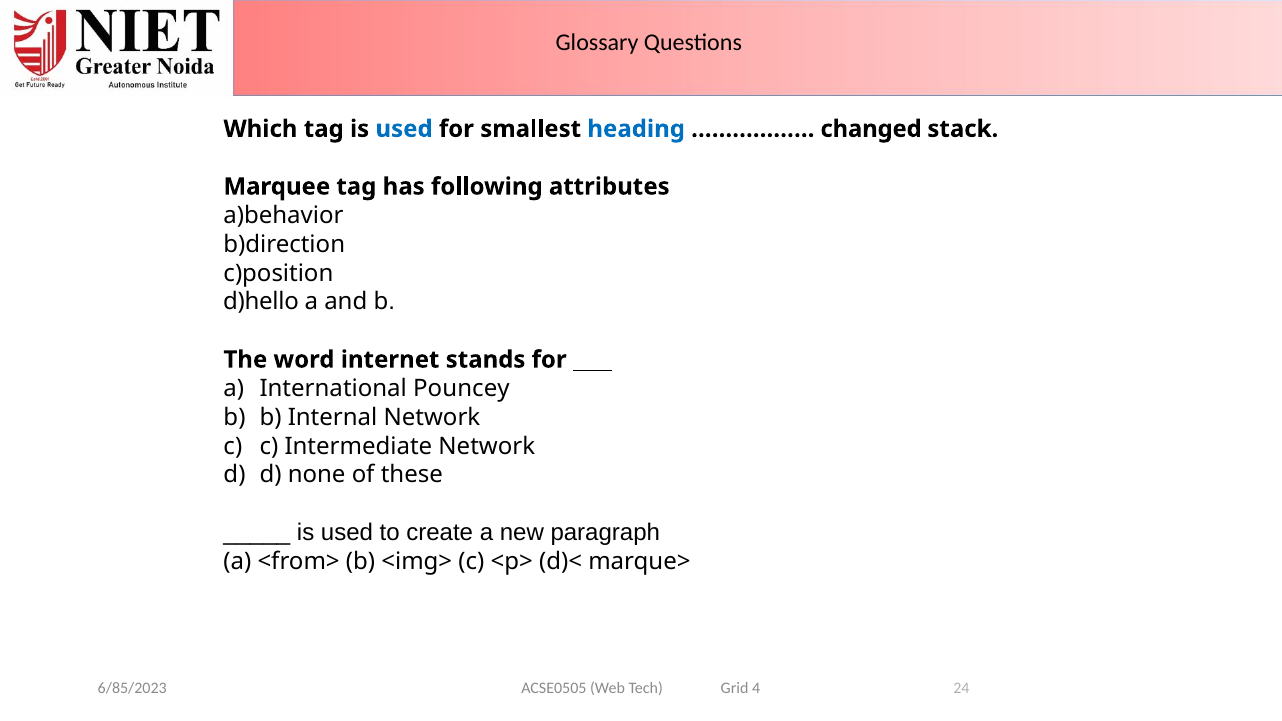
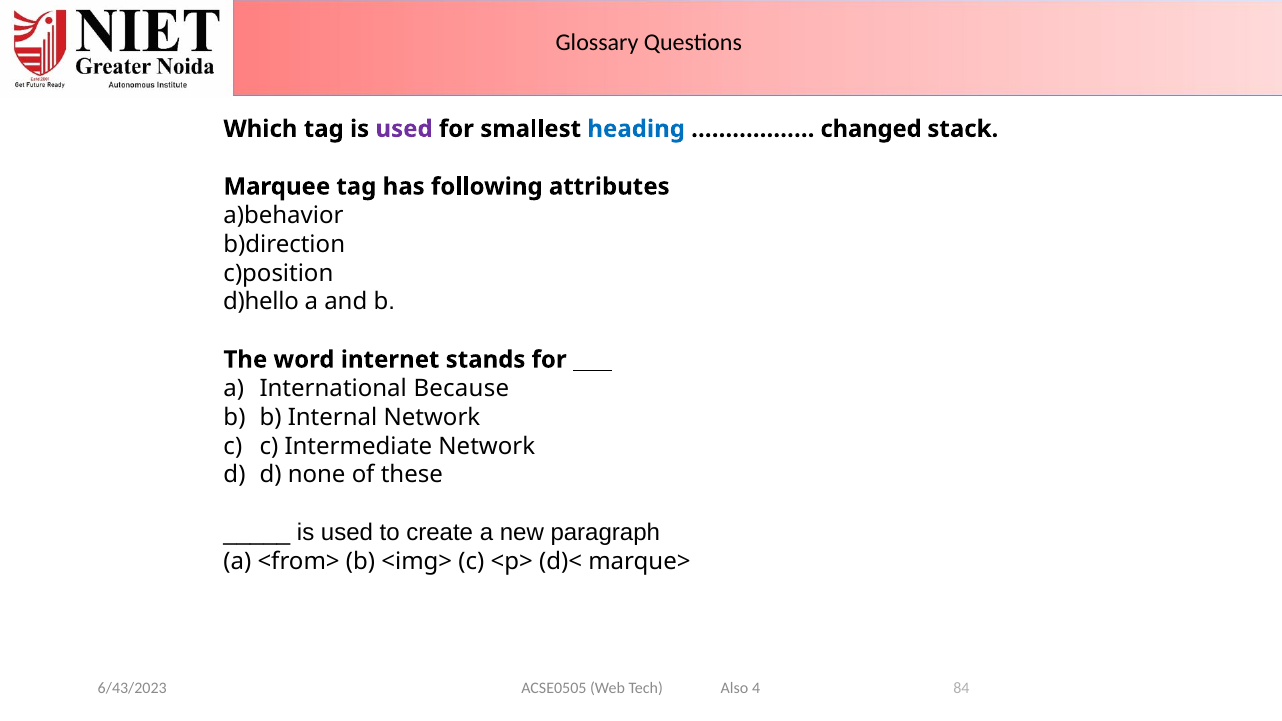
used at (404, 129) colour: blue -> purple
Pouncey: Pouncey -> Because
Grid: Grid -> Also
24: 24 -> 84
6/85/2023: 6/85/2023 -> 6/43/2023
